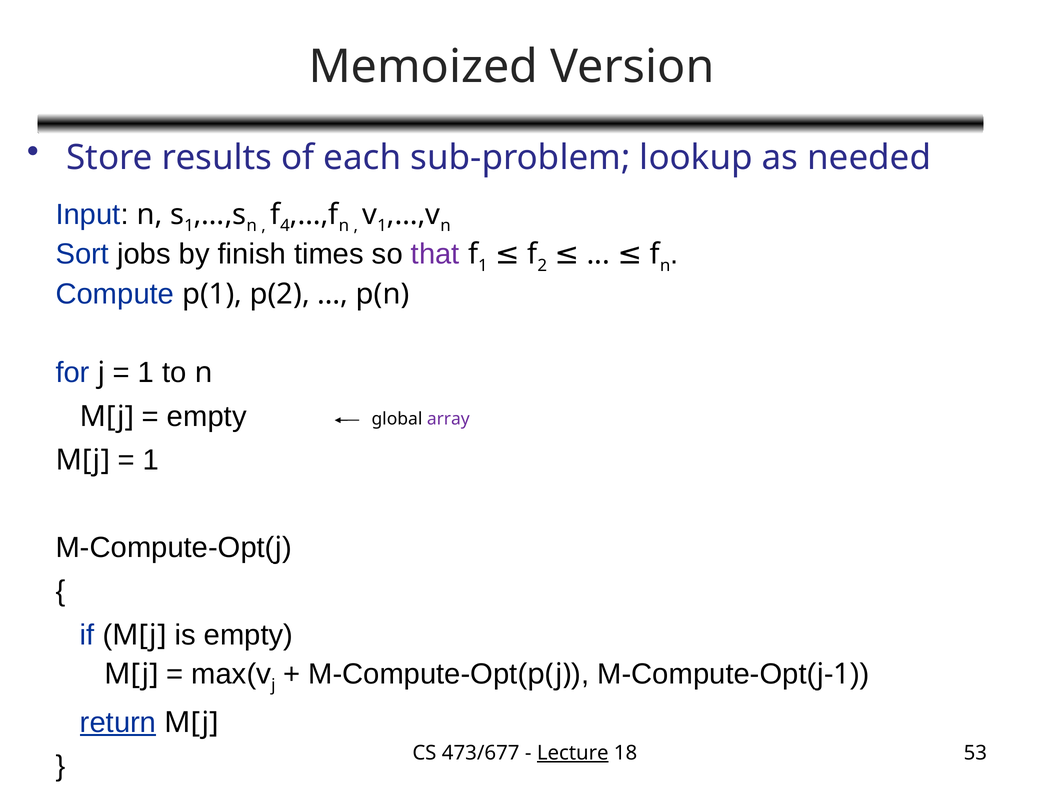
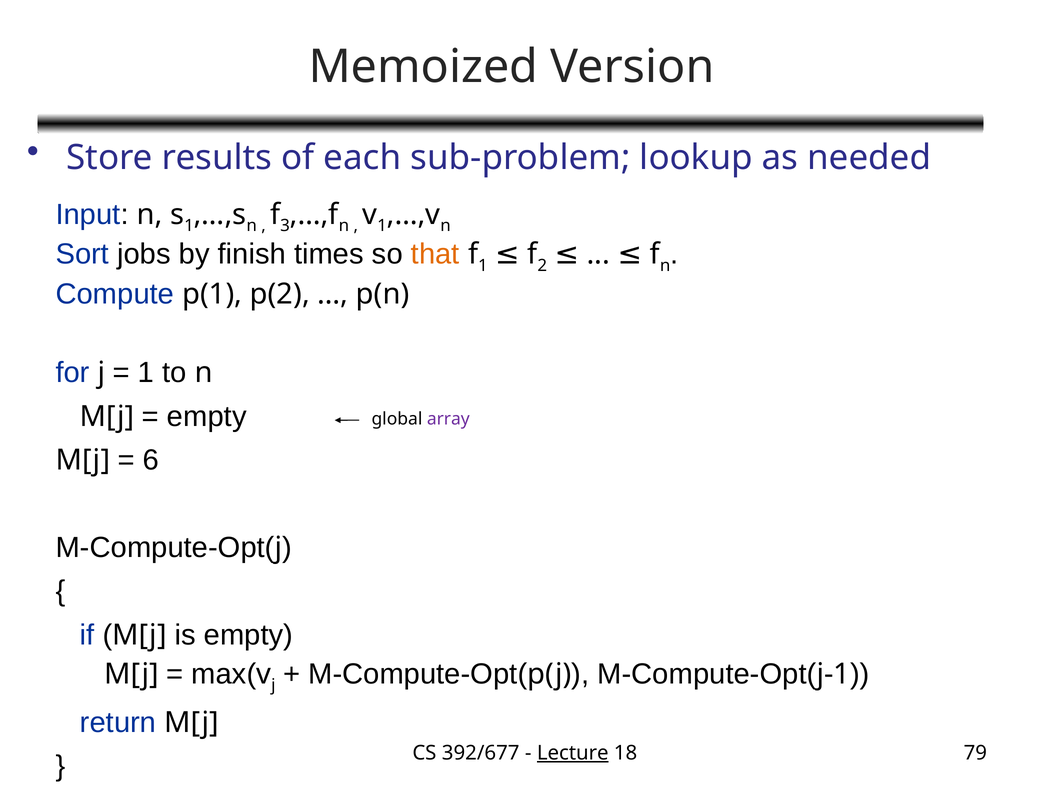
4: 4 -> 3
that colour: purple -> orange
1 at (151, 460): 1 -> 6
return underline: present -> none
473/677: 473/677 -> 392/677
53: 53 -> 79
